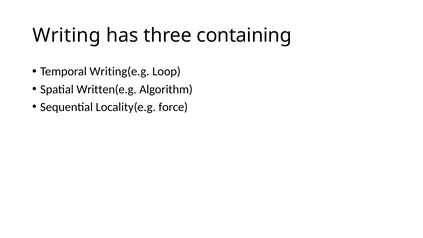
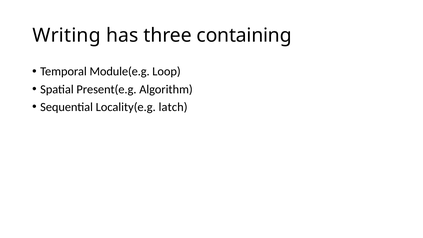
Writing(e.g: Writing(e.g -> Module(e.g
Written(e.g: Written(e.g -> Present(e.g
force: force -> latch
